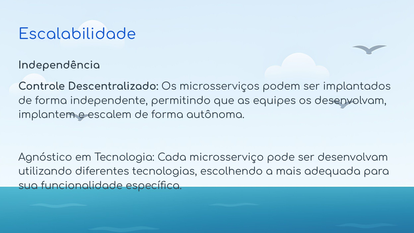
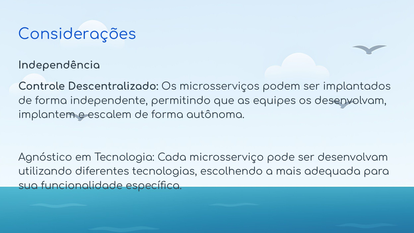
Escalabilidade: Escalabilidade -> Considerações
